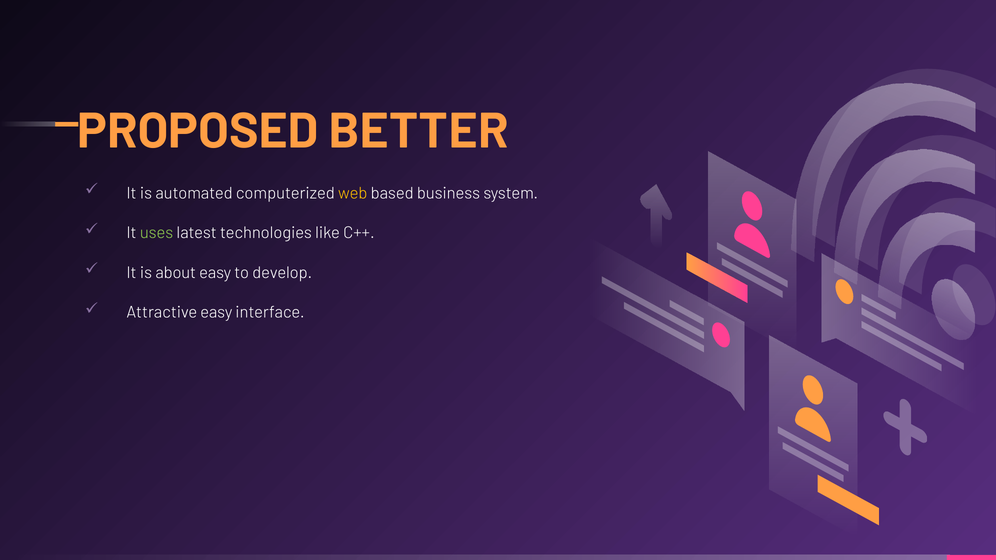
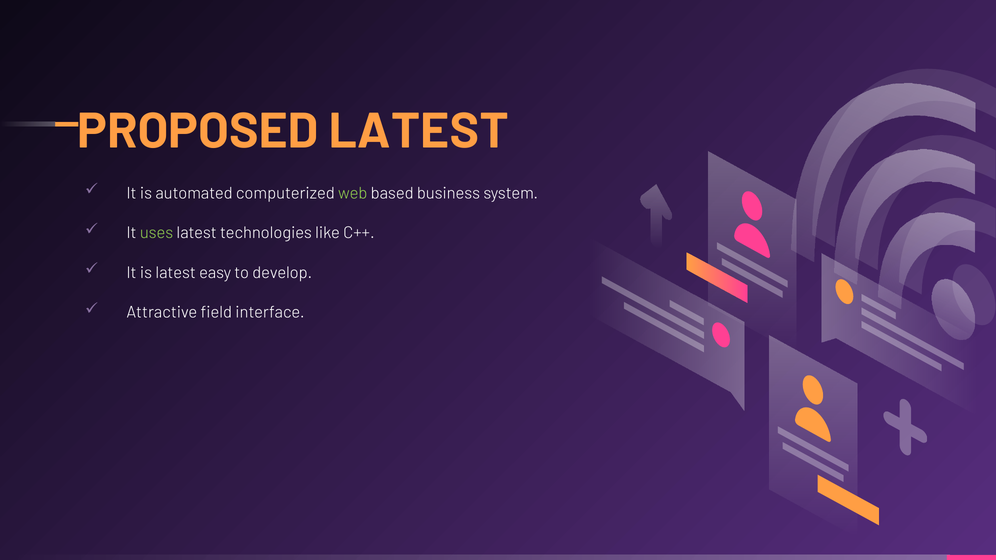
PROPOSED BETTER: BETTER -> LATEST
web colour: yellow -> light green
is about: about -> latest
Attractive easy: easy -> field
